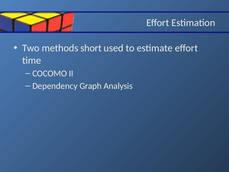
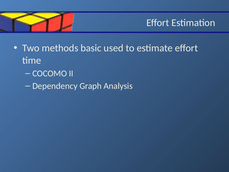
short: short -> basic
